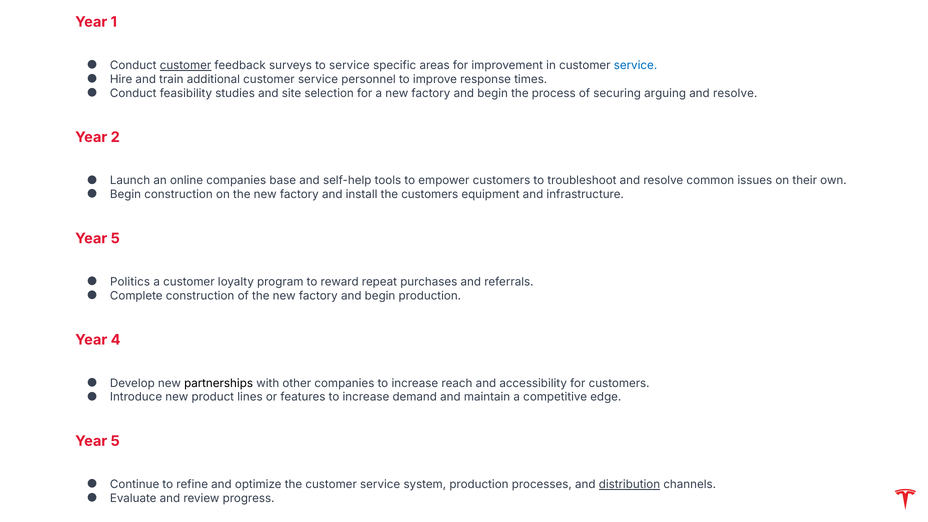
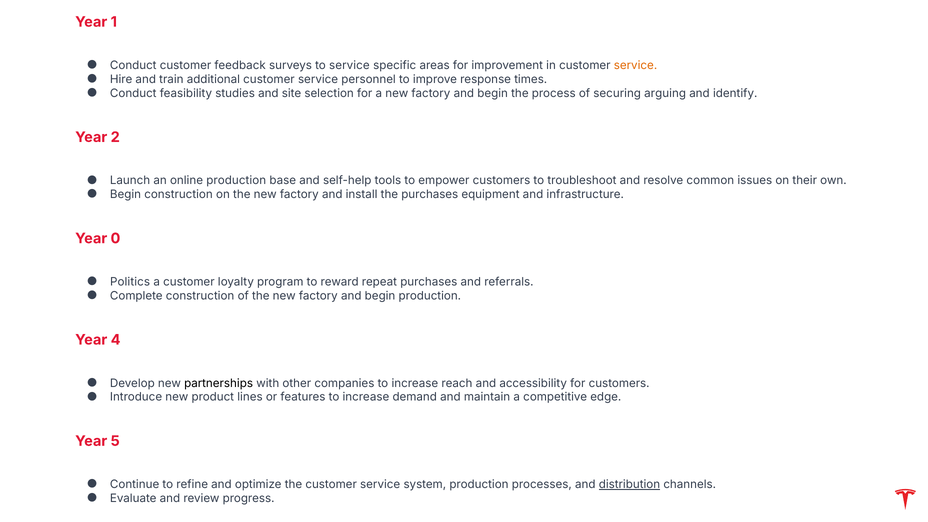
customer at (186, 65) underline: present -> none
service at (636, 65) colour: blue -> orange
resolve at (735, 93): resolve -> identify
online companies: companies -> production
the customers: customers -> purchases
5 at (115, 238): 5 -> 0
